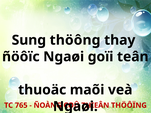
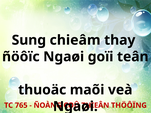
thöông: thöông -> chieâm
